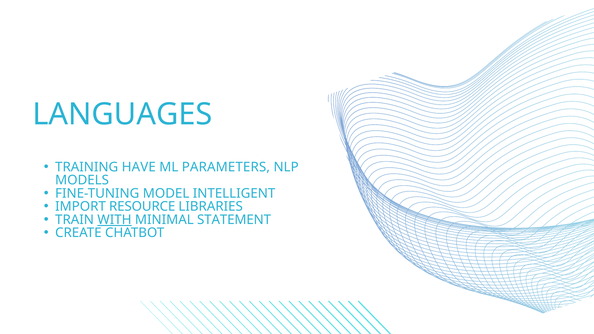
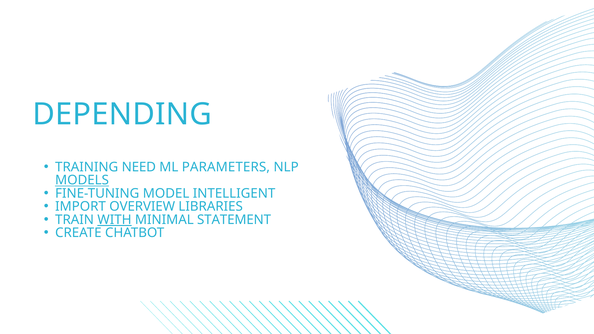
LANGUAGES: LANGUAGES -> DEPENDING
HAVE: HAVE -> NEED
MODELS underline: none -> present
RESOURCE: RESOURCE -> OVERVIEW
